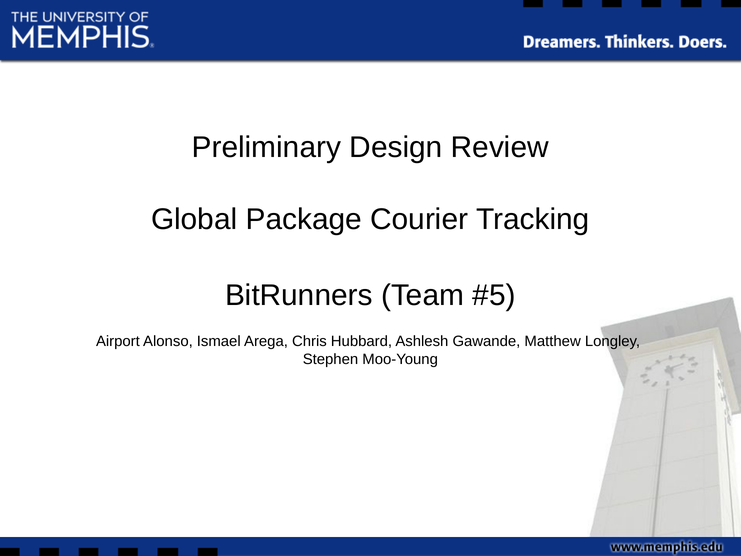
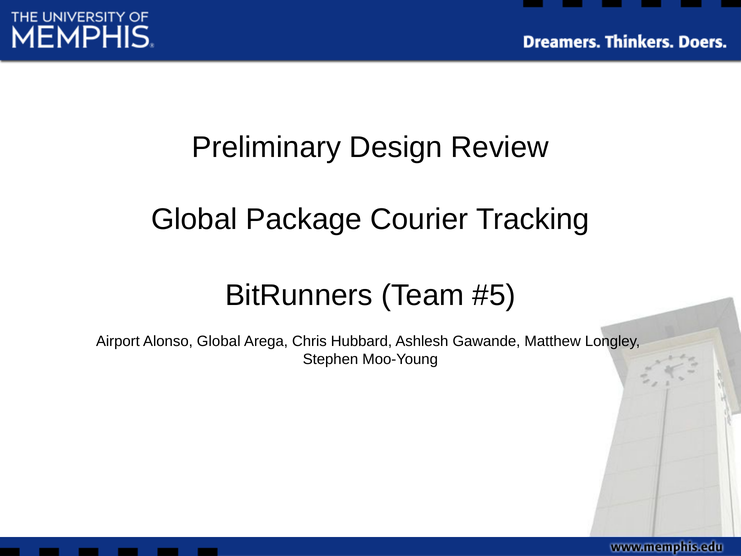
Alonso Ismael: Ismael -> Global
